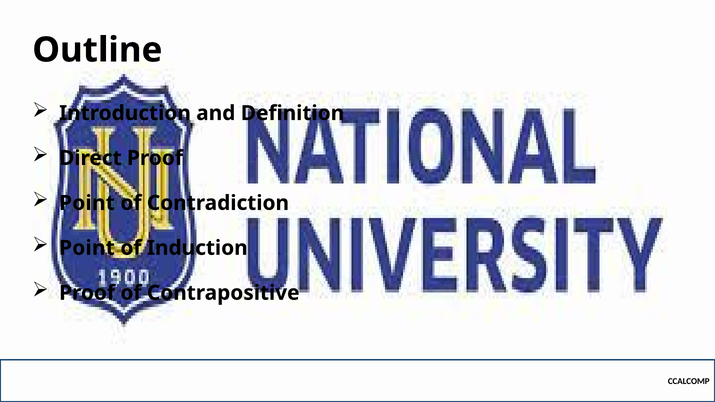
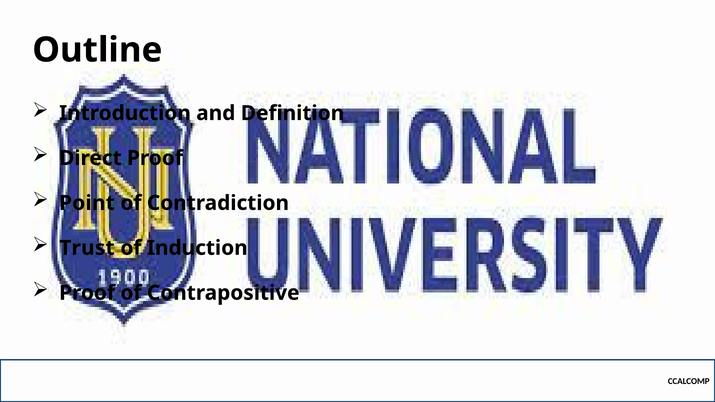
Point at (87, 248): Point -> Trust
